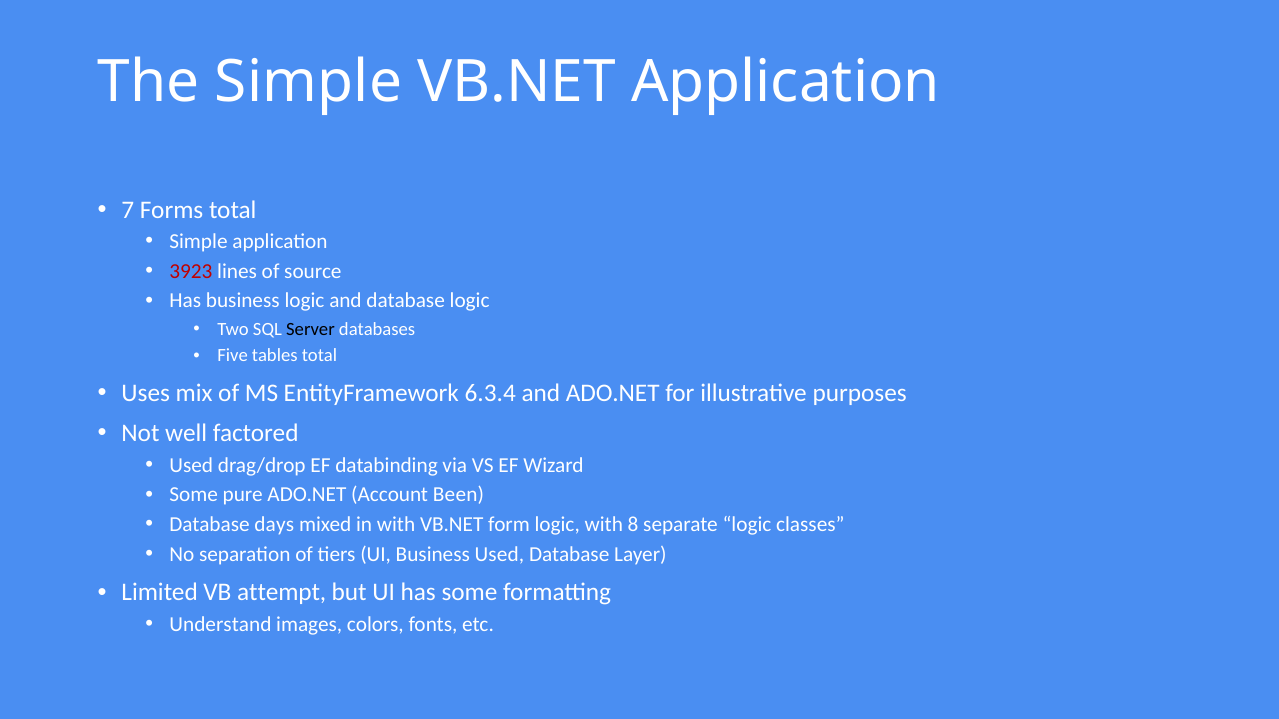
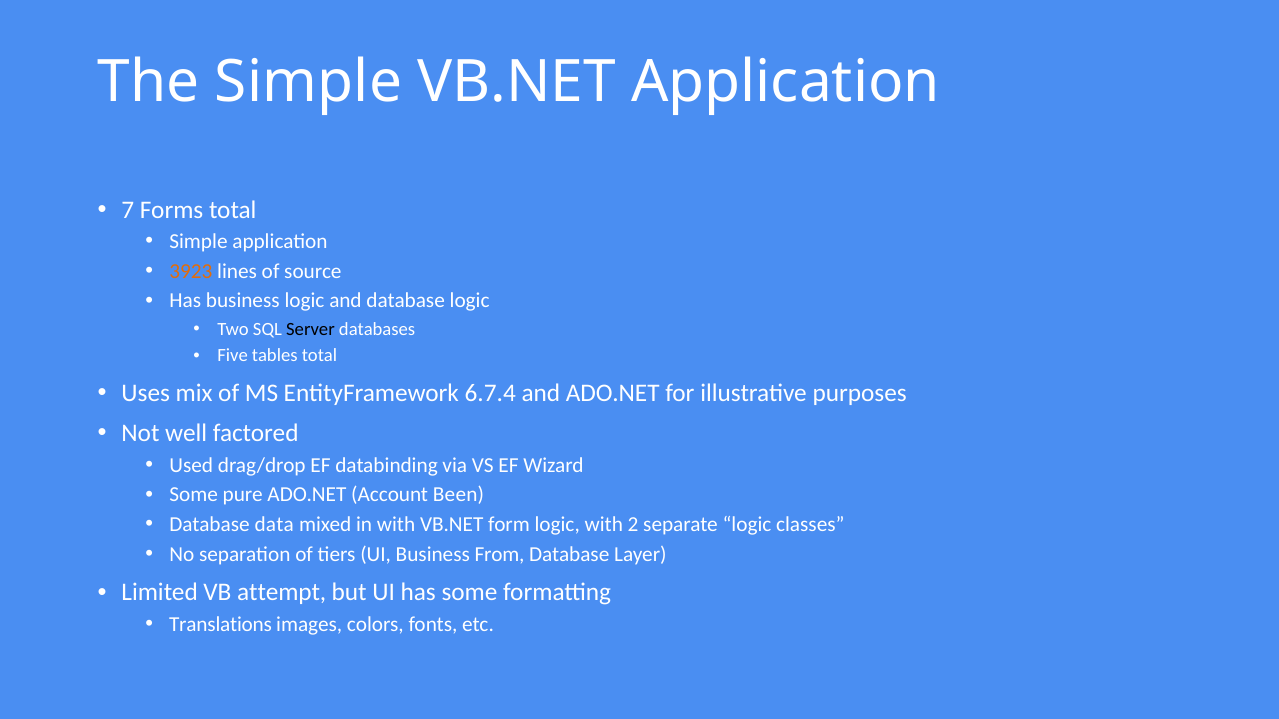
3923 colour: red -> orange
6.3.4: 6.3.4 -> 6.7.4
days: days -> data
8: 8 -> 2
Business Used: Used -> From
Understand: Understand -> Translations
